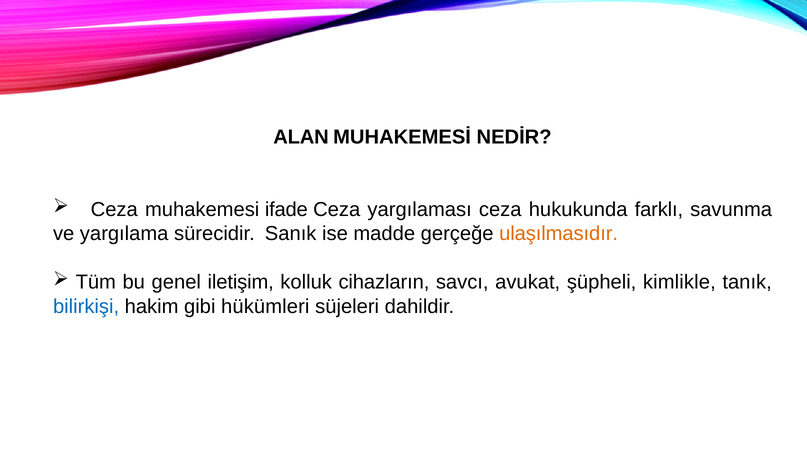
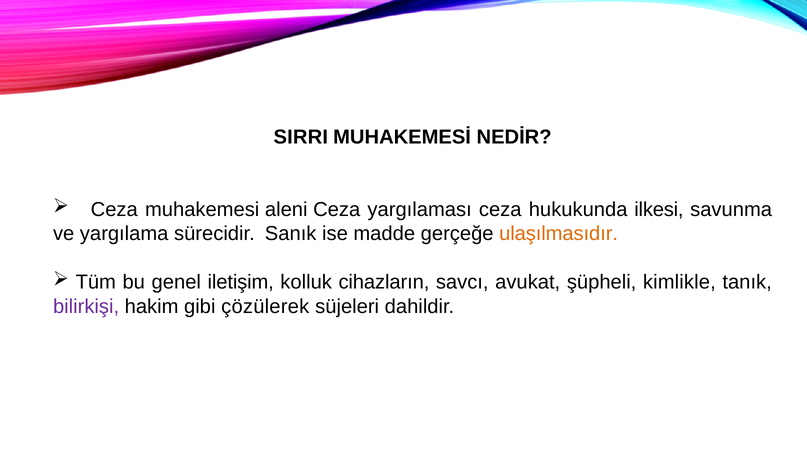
ALAN: ALAN -> SIRRI
ifade: ifade -> aleni
farklı: farklı -> ilkesi
bilirkişi colour: blue -> purple
hükümleri: hükümleri -> çözülerek
